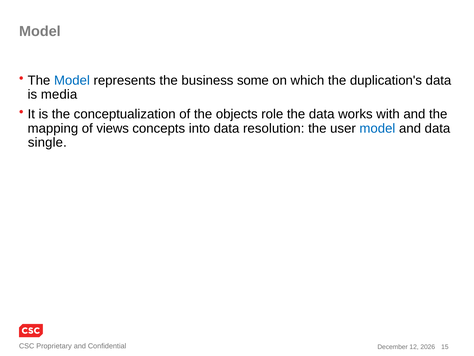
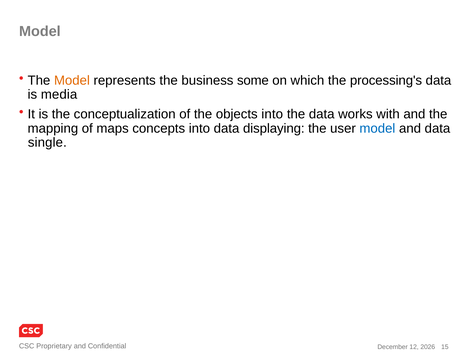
Model at (72, 80) colour: blue -> orange
duplication's: duplication's -> processing's
objects role: role -> into
views: views -> maps
resolution: resolution -> displaying
